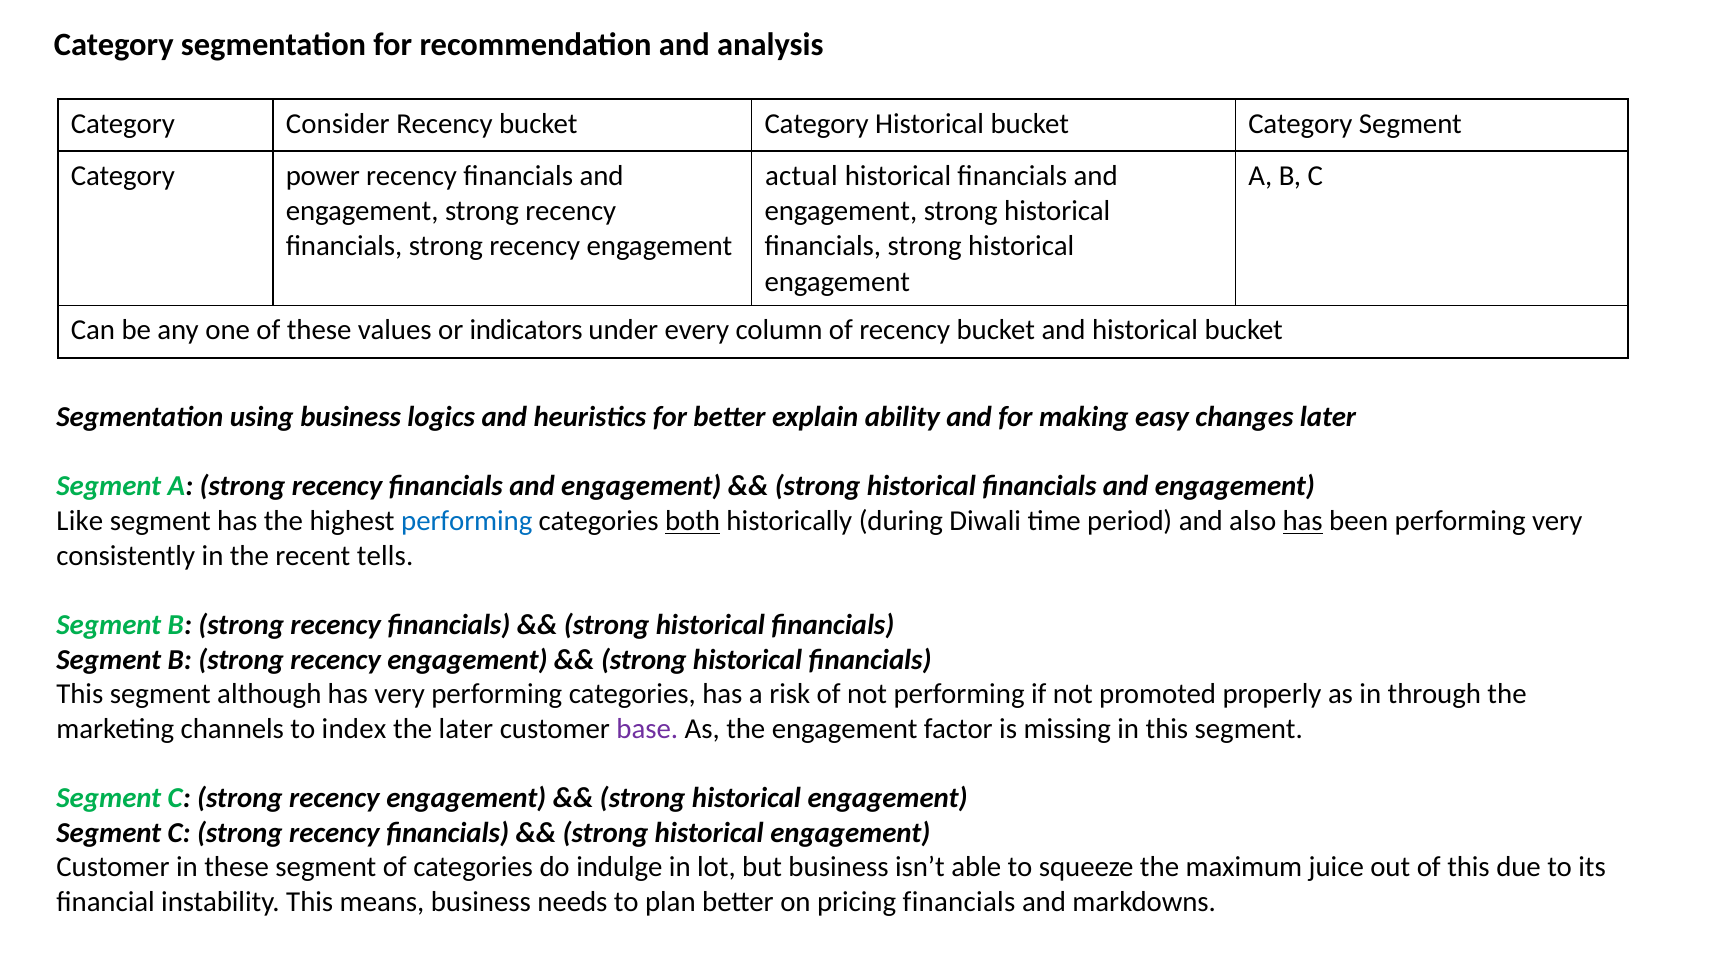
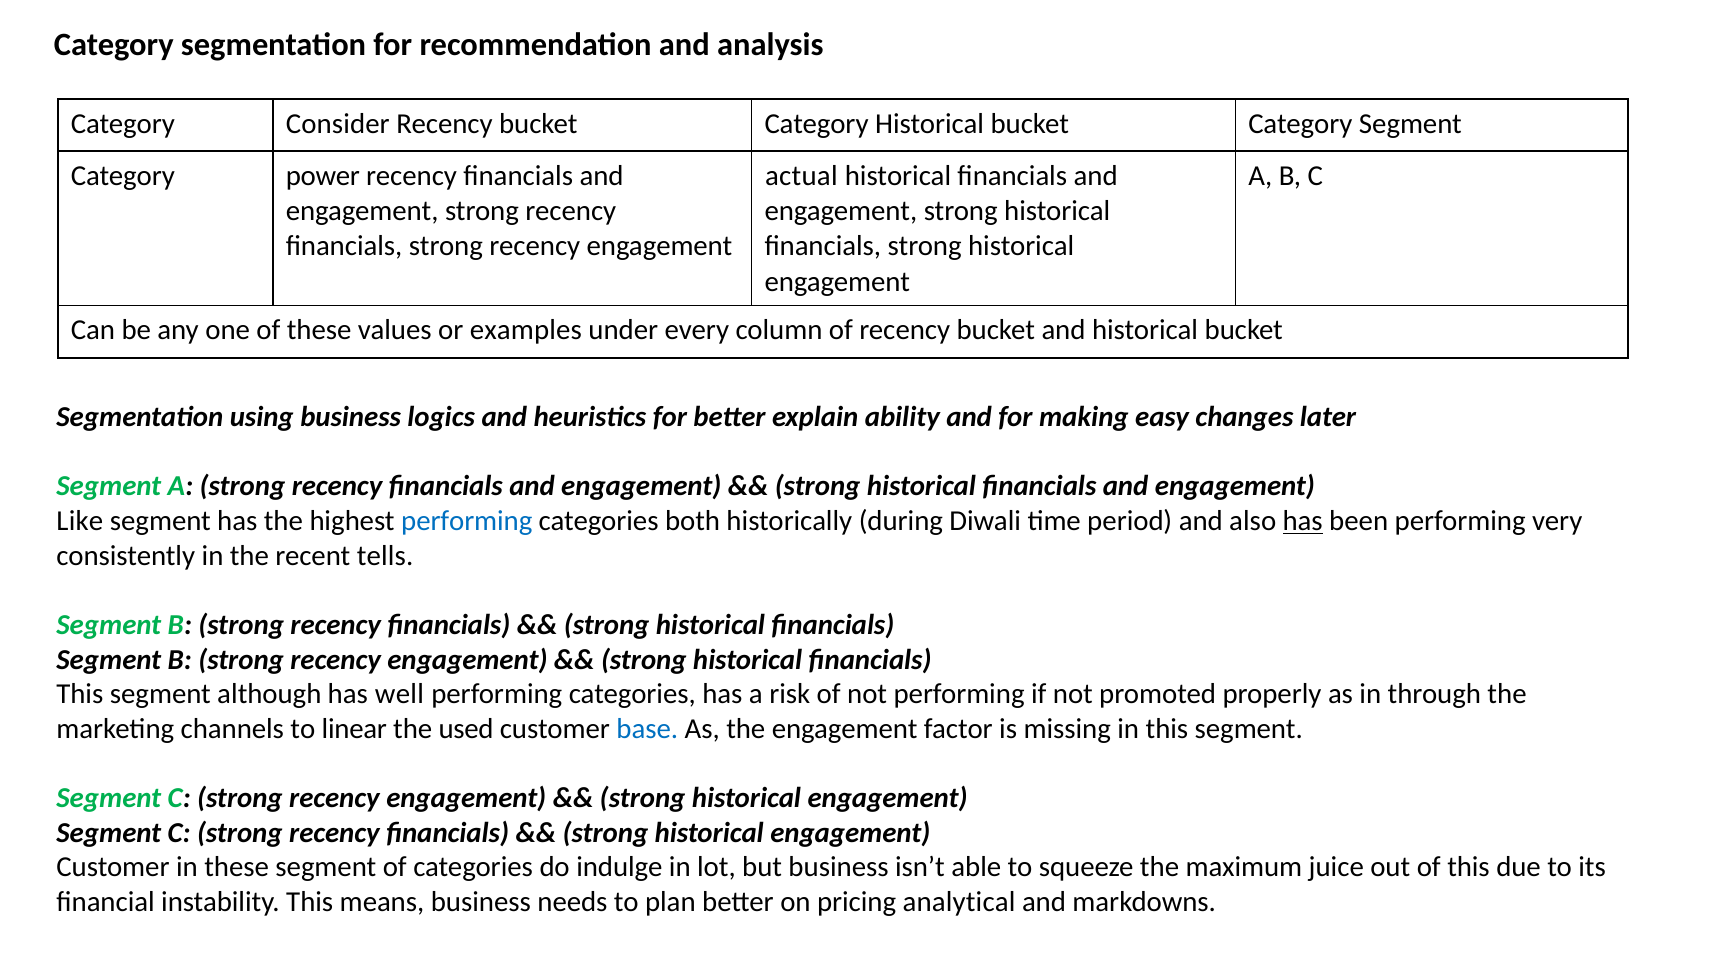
indicators: indicators -> examples
both underline: present -> none
has very: very -> well
index: index -> linear
the later: later -> used
base colour: purple -> blue
pricing financials: financials -> analytical
